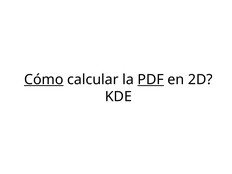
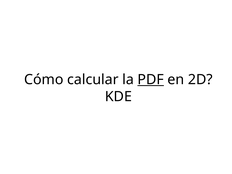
Cómo underline: present -> none
